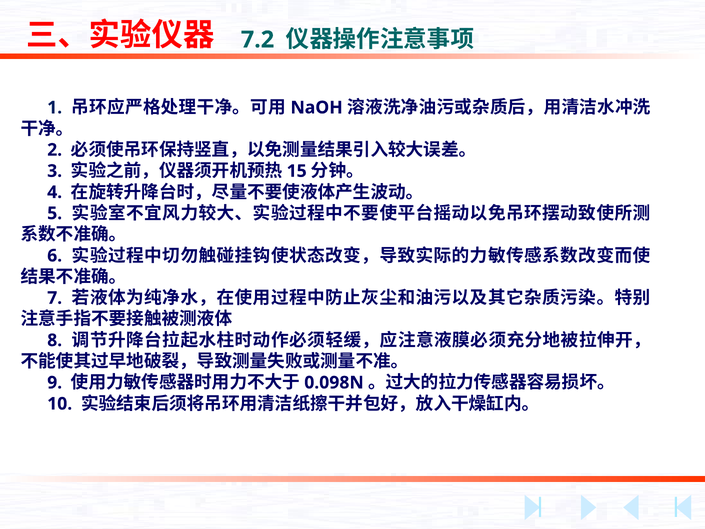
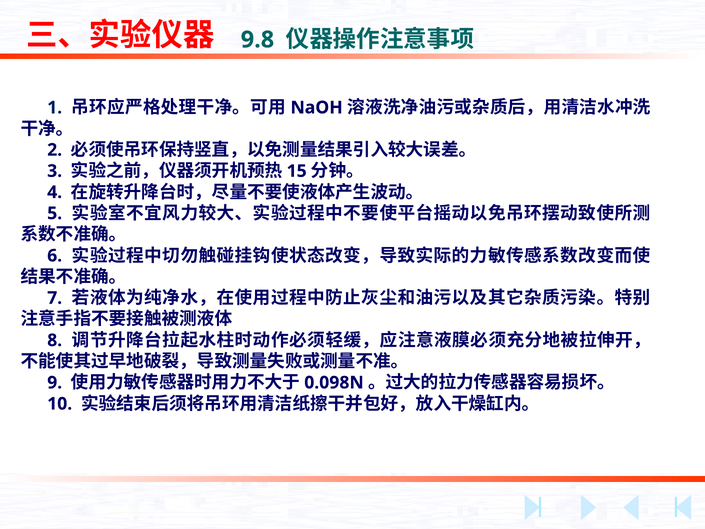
7.2: 7.2 -> 9.8
